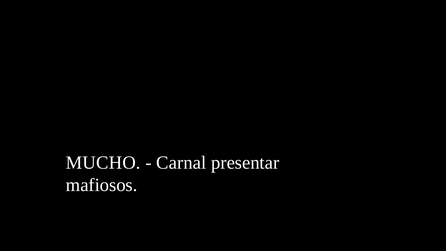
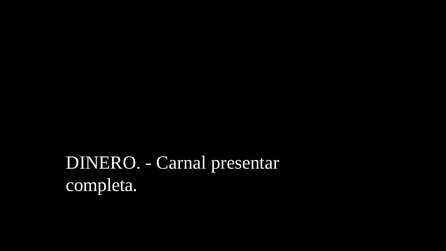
MUCHO: MUCHO -> DINERO
mafiosos: mafiosos -> completa
